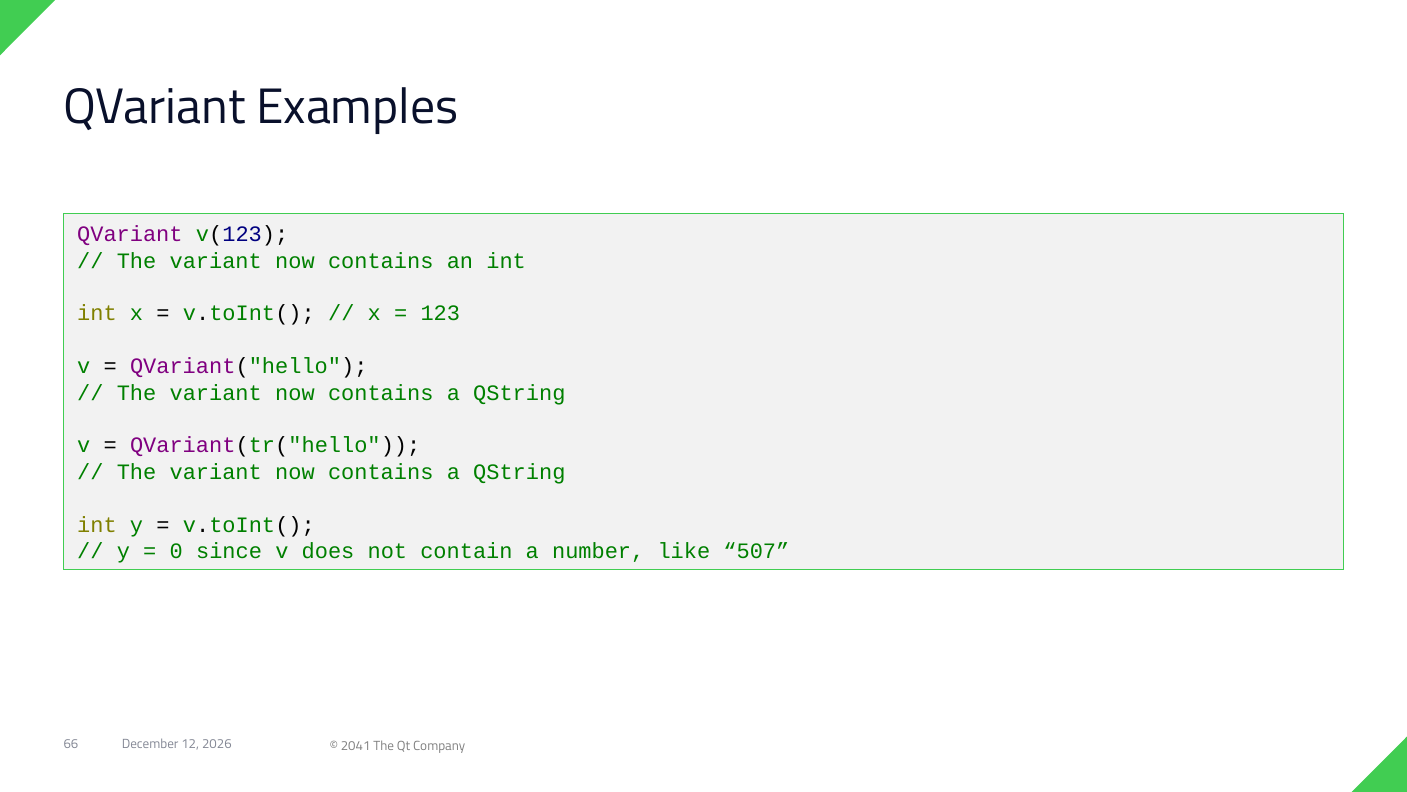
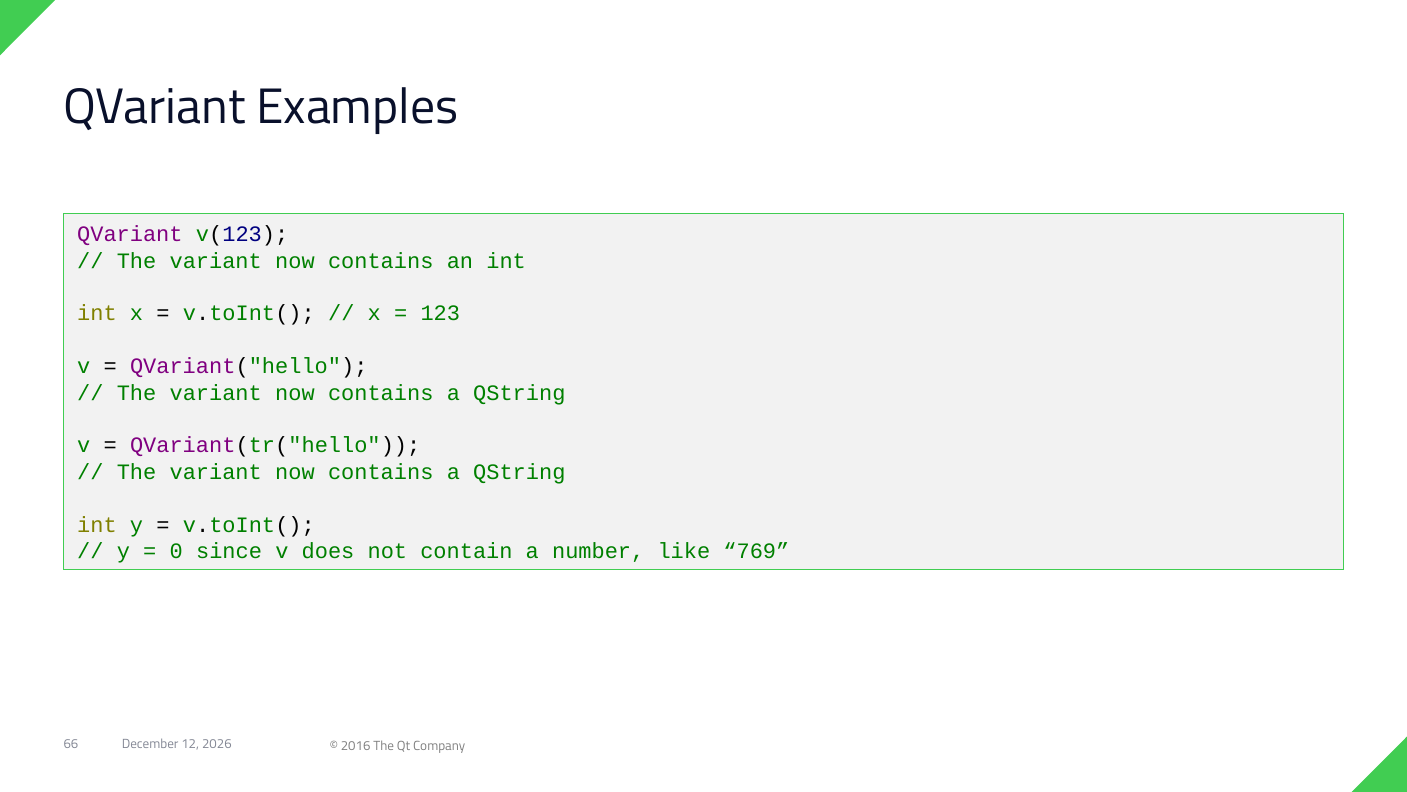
507: 507 -> 769
2041: 2041 -> 2016
